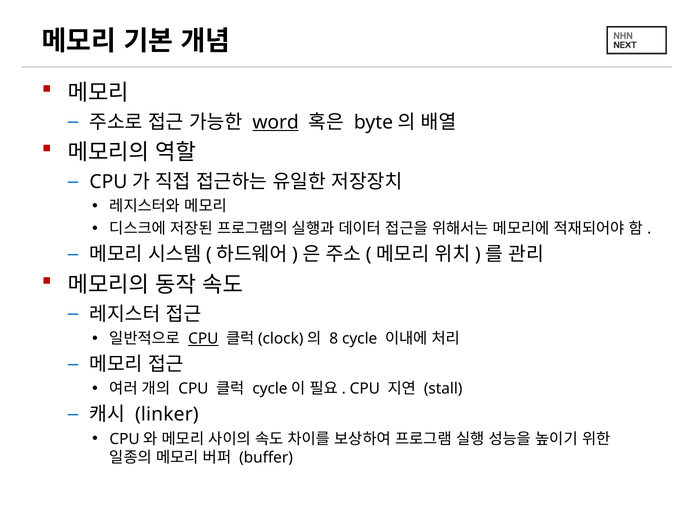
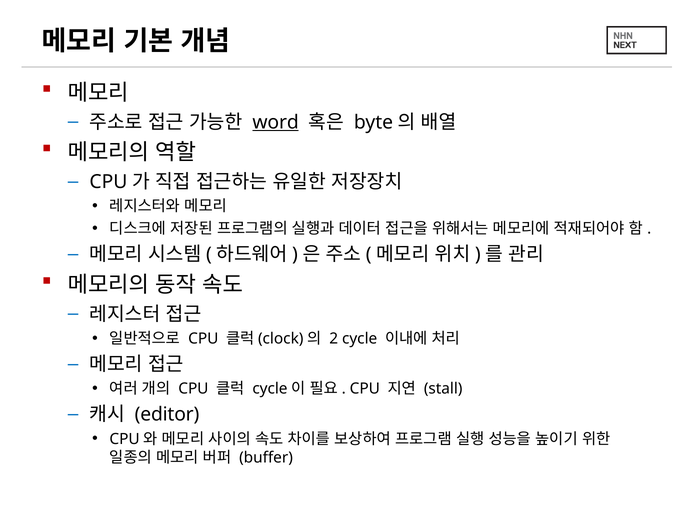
CPU at (203, 338) underline: present -> none
8: 8 -> 2
linker: linker -> editor
